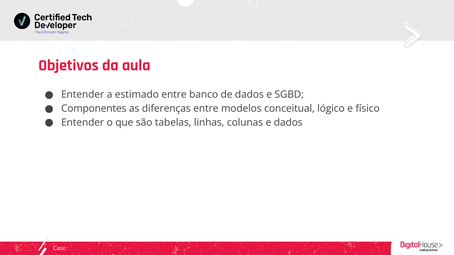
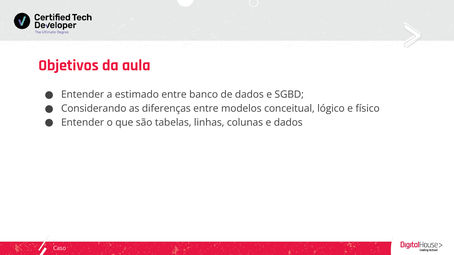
Componentes: Componentes -> Considerando
